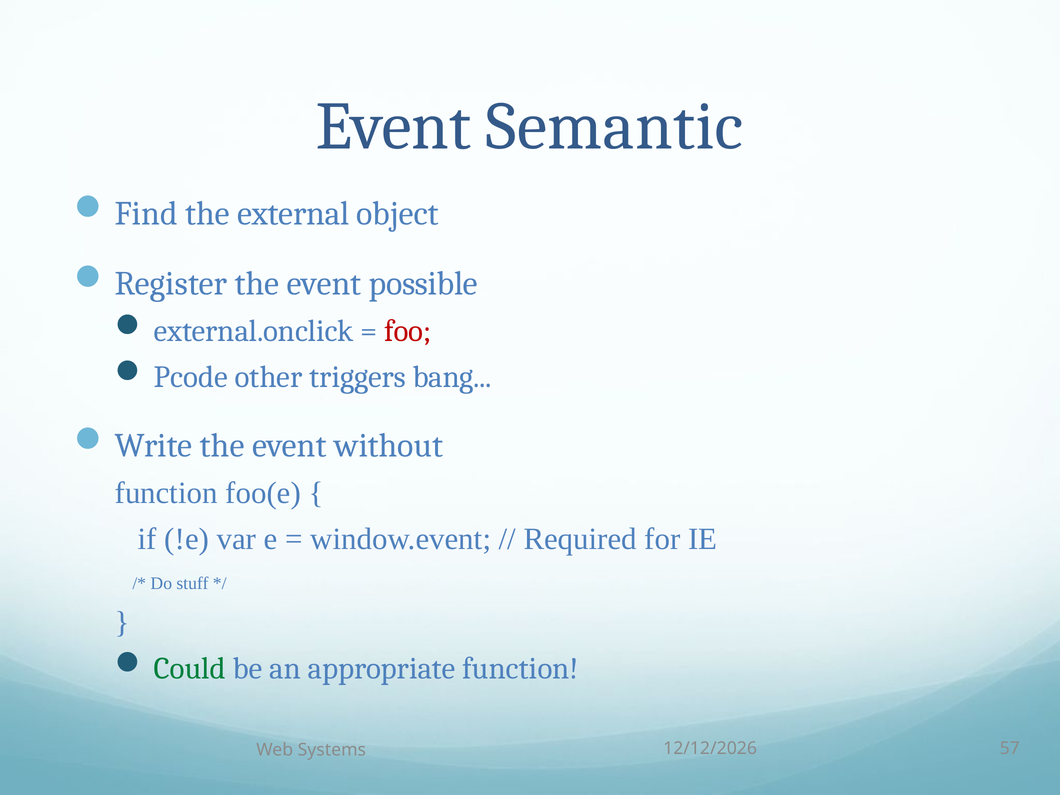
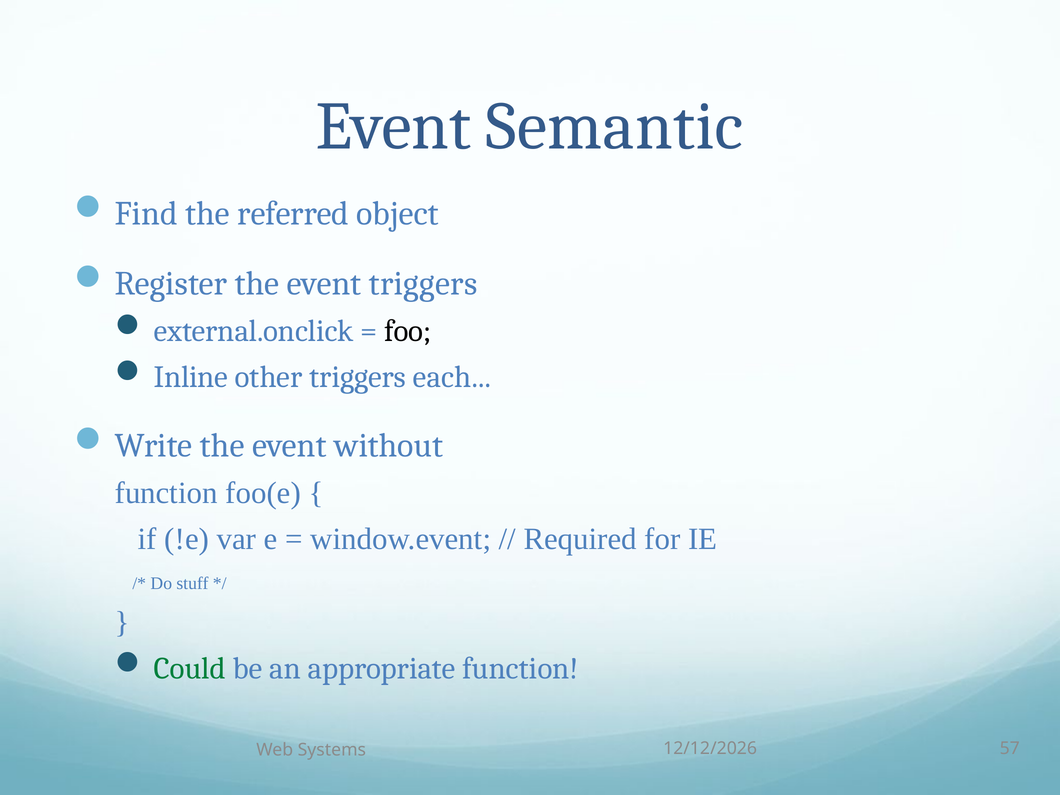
external: external -> referred
event possible: possible -> triggers
foo colour: red -> black
Pcode: Pcode -> Inline
bang: bang -> each
